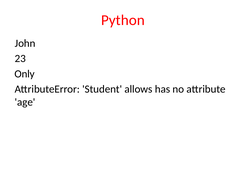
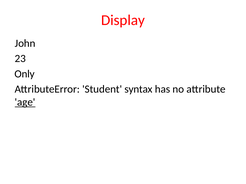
Python: Python -> Display
allows: allows -> syntax
age underline: none -> present
